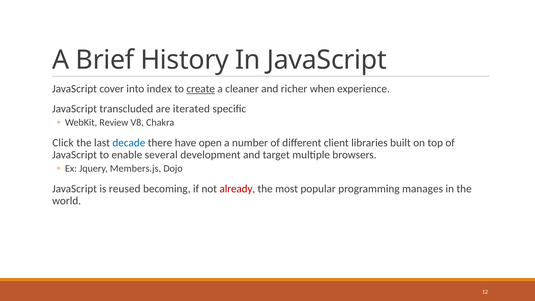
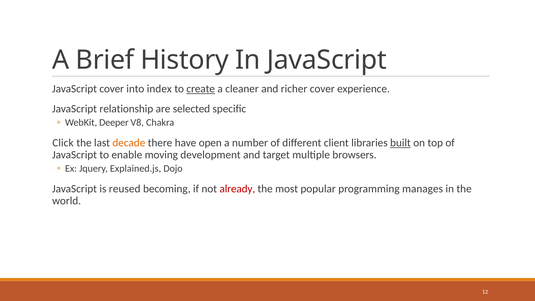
richer when: when -> cover
transcluded: transcluded -> relationship
iterated: iterated -> selected
Review: Review -> Deeper
decade colour: blue -> orange
built underline: none -> present
several: several -> moving
Members.js: Members.js -> Explained.js
